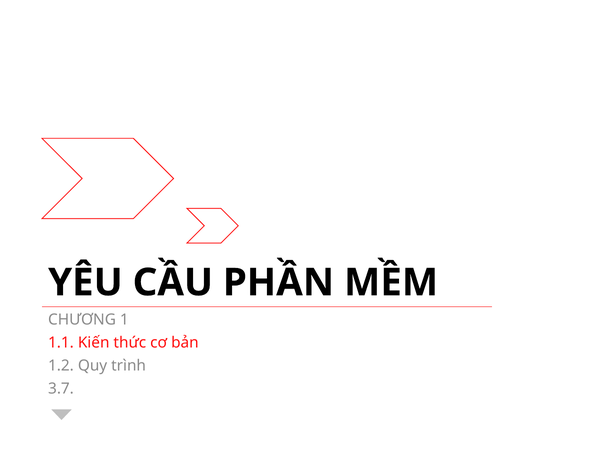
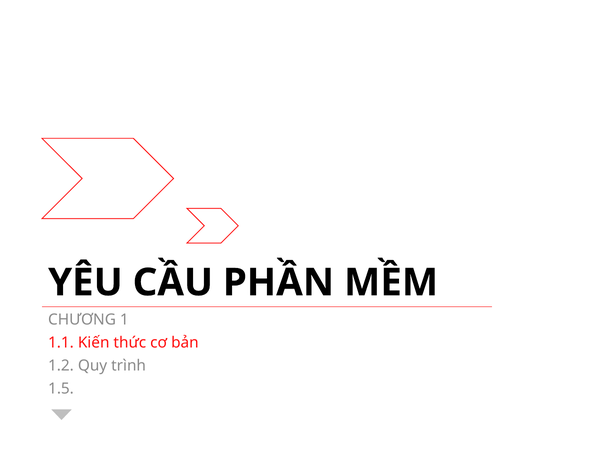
3.7: 3.7 -> 1.5
